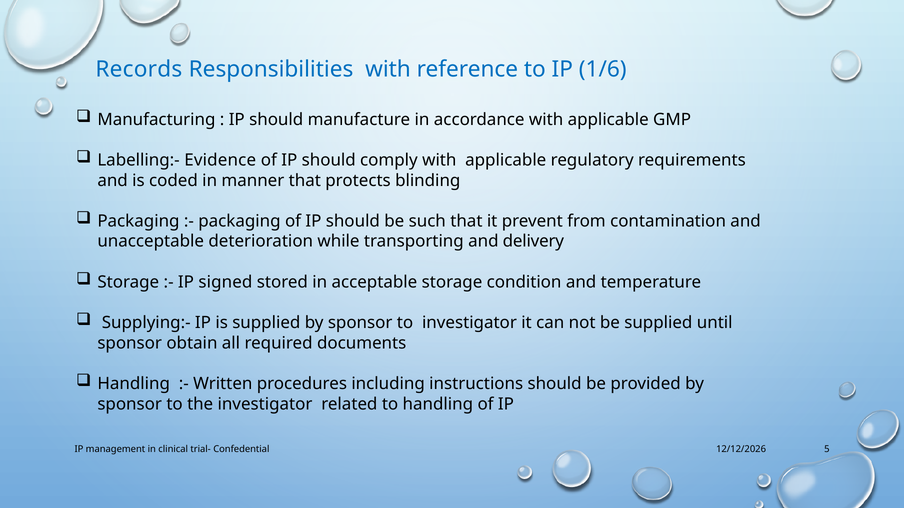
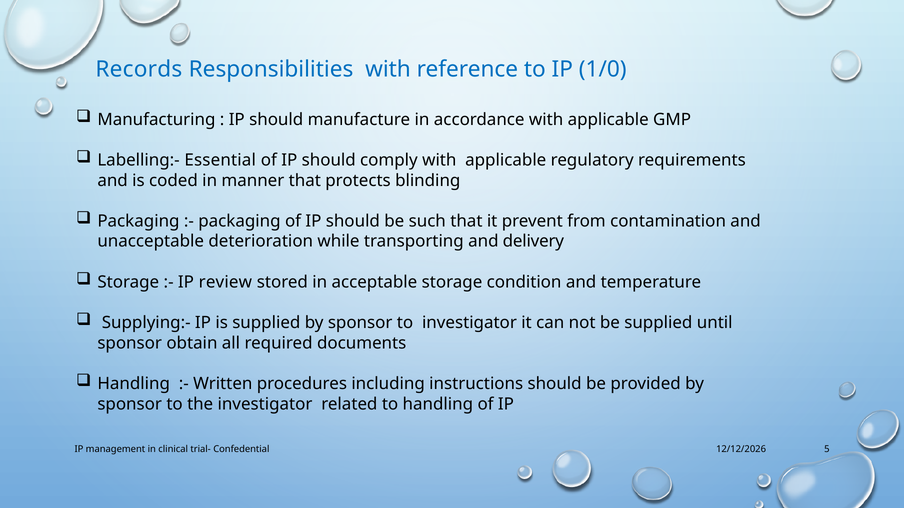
1/6: 1/6 -> 1/0
Evidence: Evidence -> Essential
signed: signed -> review
